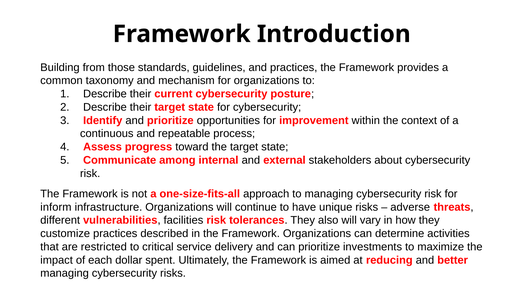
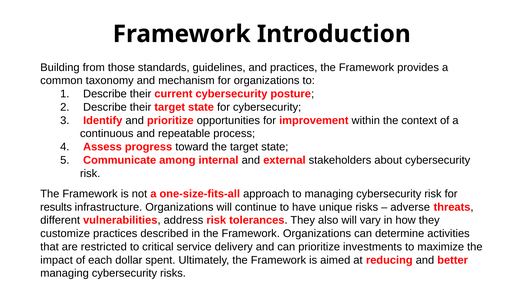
inform: inform -> results
facilities: facilities -> address
